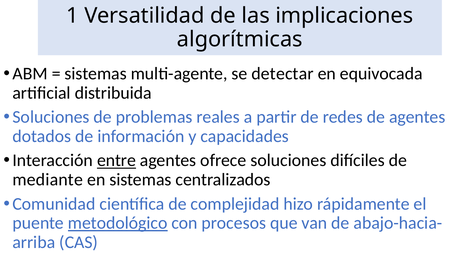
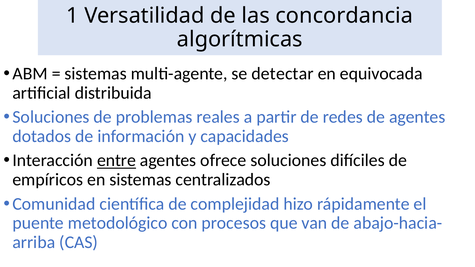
implicaciones: implicaciones -> concordancia
mediante: mediante -> empíricos
metodológico underline: present -> none
